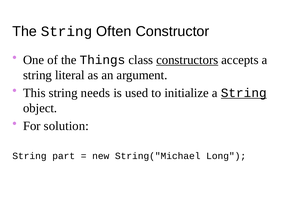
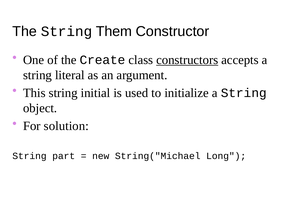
Often: Often -> Them
Things: Things -> Create
needs: needs -> initial
String at (244, 93) underline: present -> none
